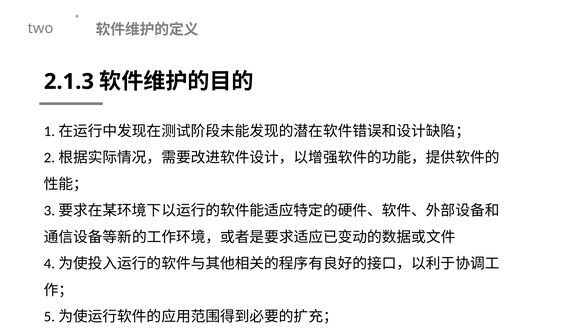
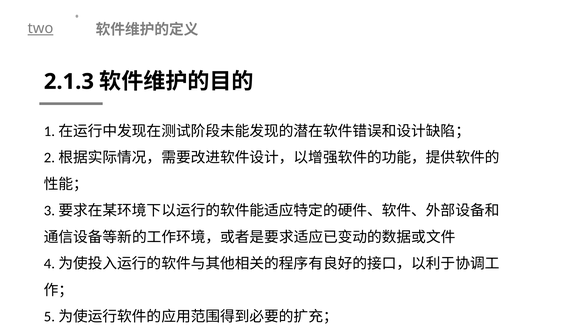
two underline: none -> present
